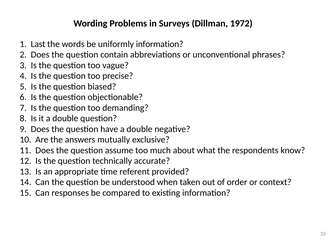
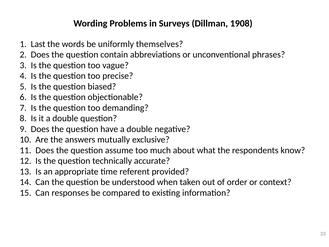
1972: 1972 -> 1908
uniformly information: information -> themselves
